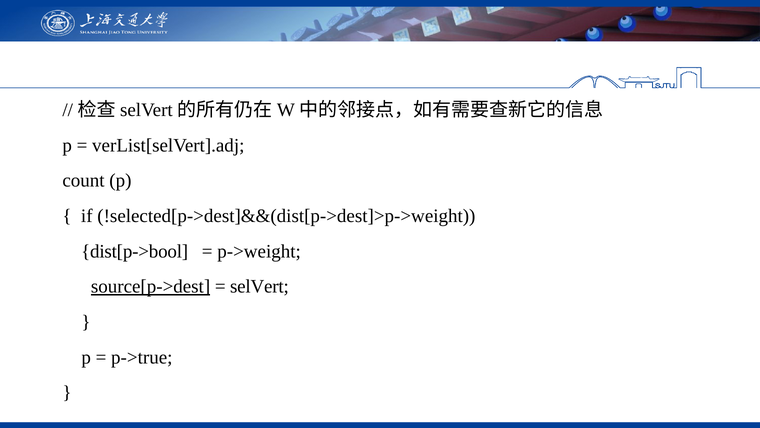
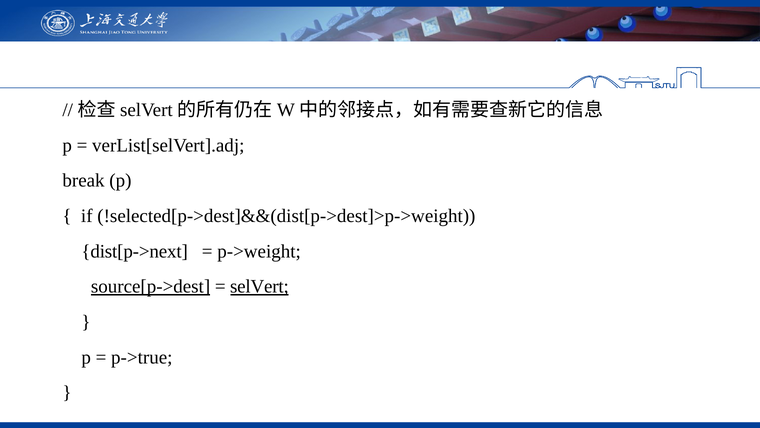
count: count -> break
dist[p->bool: dist[p->bool -> dist[p->next
selVert underline: none -> present
